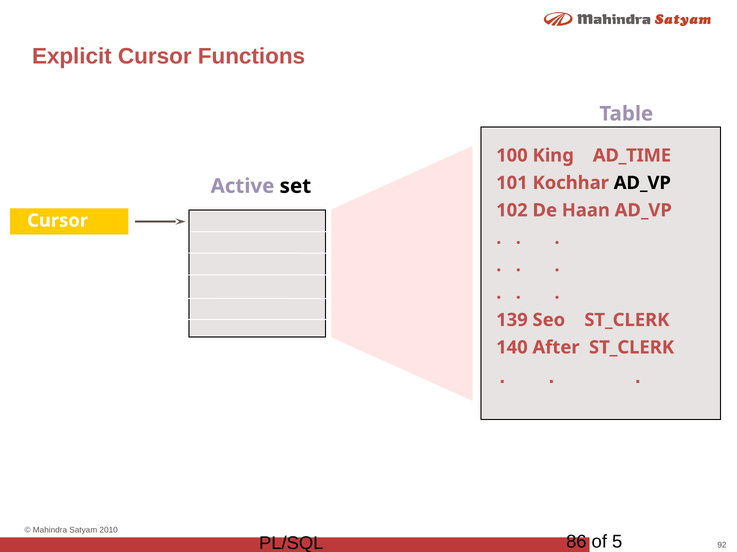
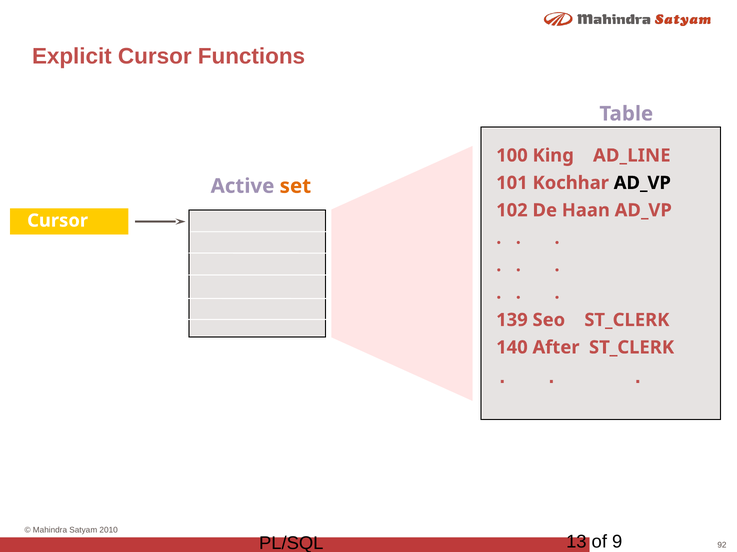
AD_TIME: AD_TIME -> AD_LINE
set colour: black -> orange
86: 86 -> 13
5: 5 -> 9
